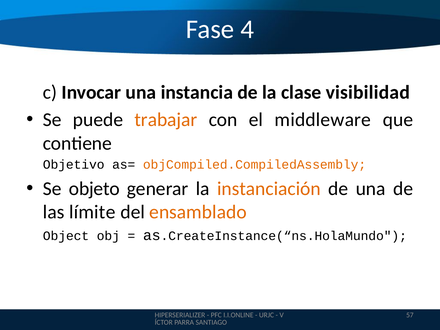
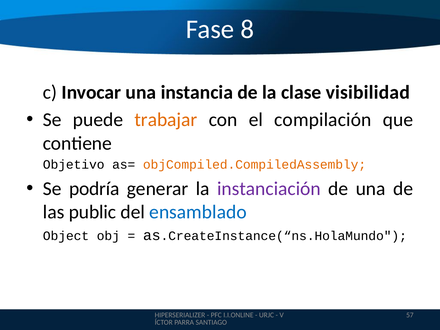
4: 4 -> 8
middleware: middleware -> compilación
objeto: objeto -> podría
instanciación colour: orange -> purple
límite: límite -> public
ensamblado colour: orange -> blue
